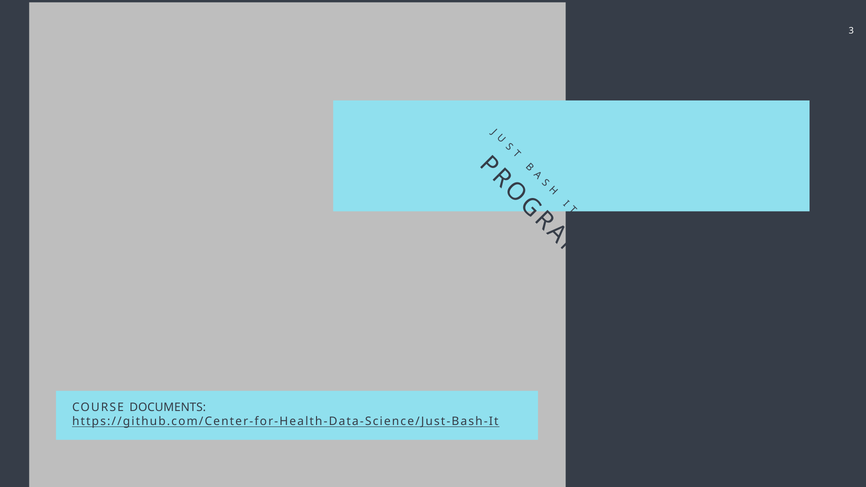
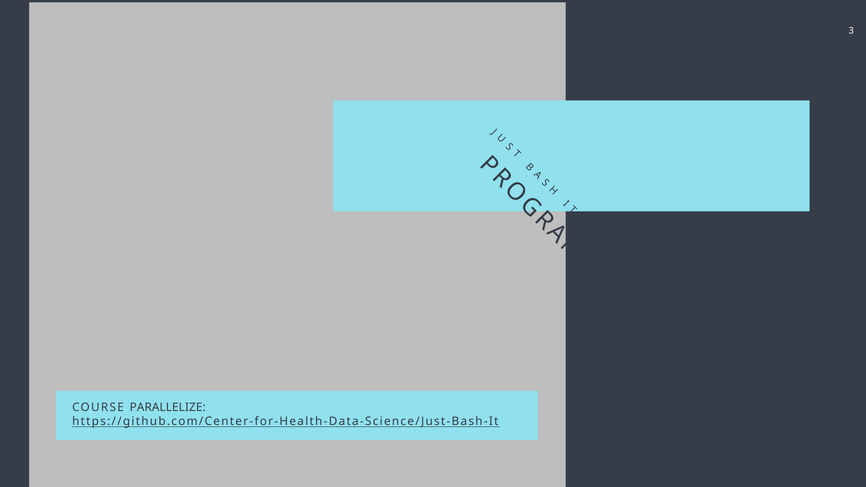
DOCUMENTS: DOCUMENTS -> PARALLELIZE
